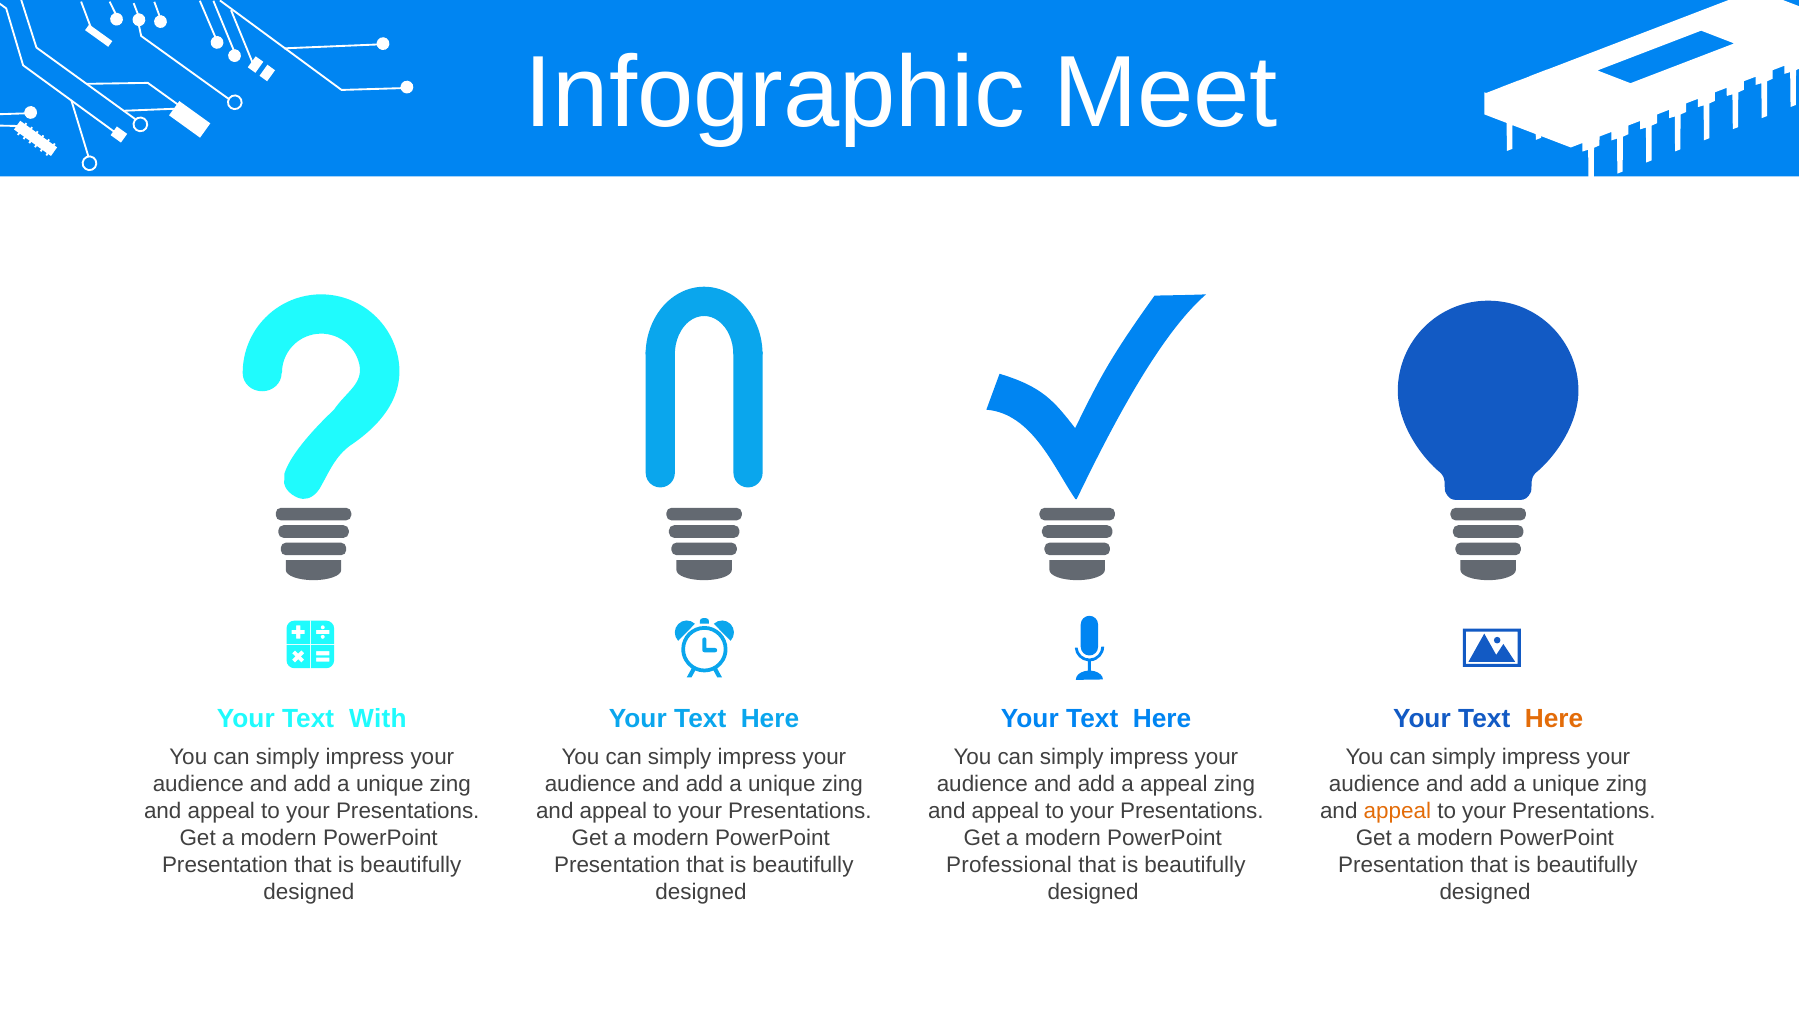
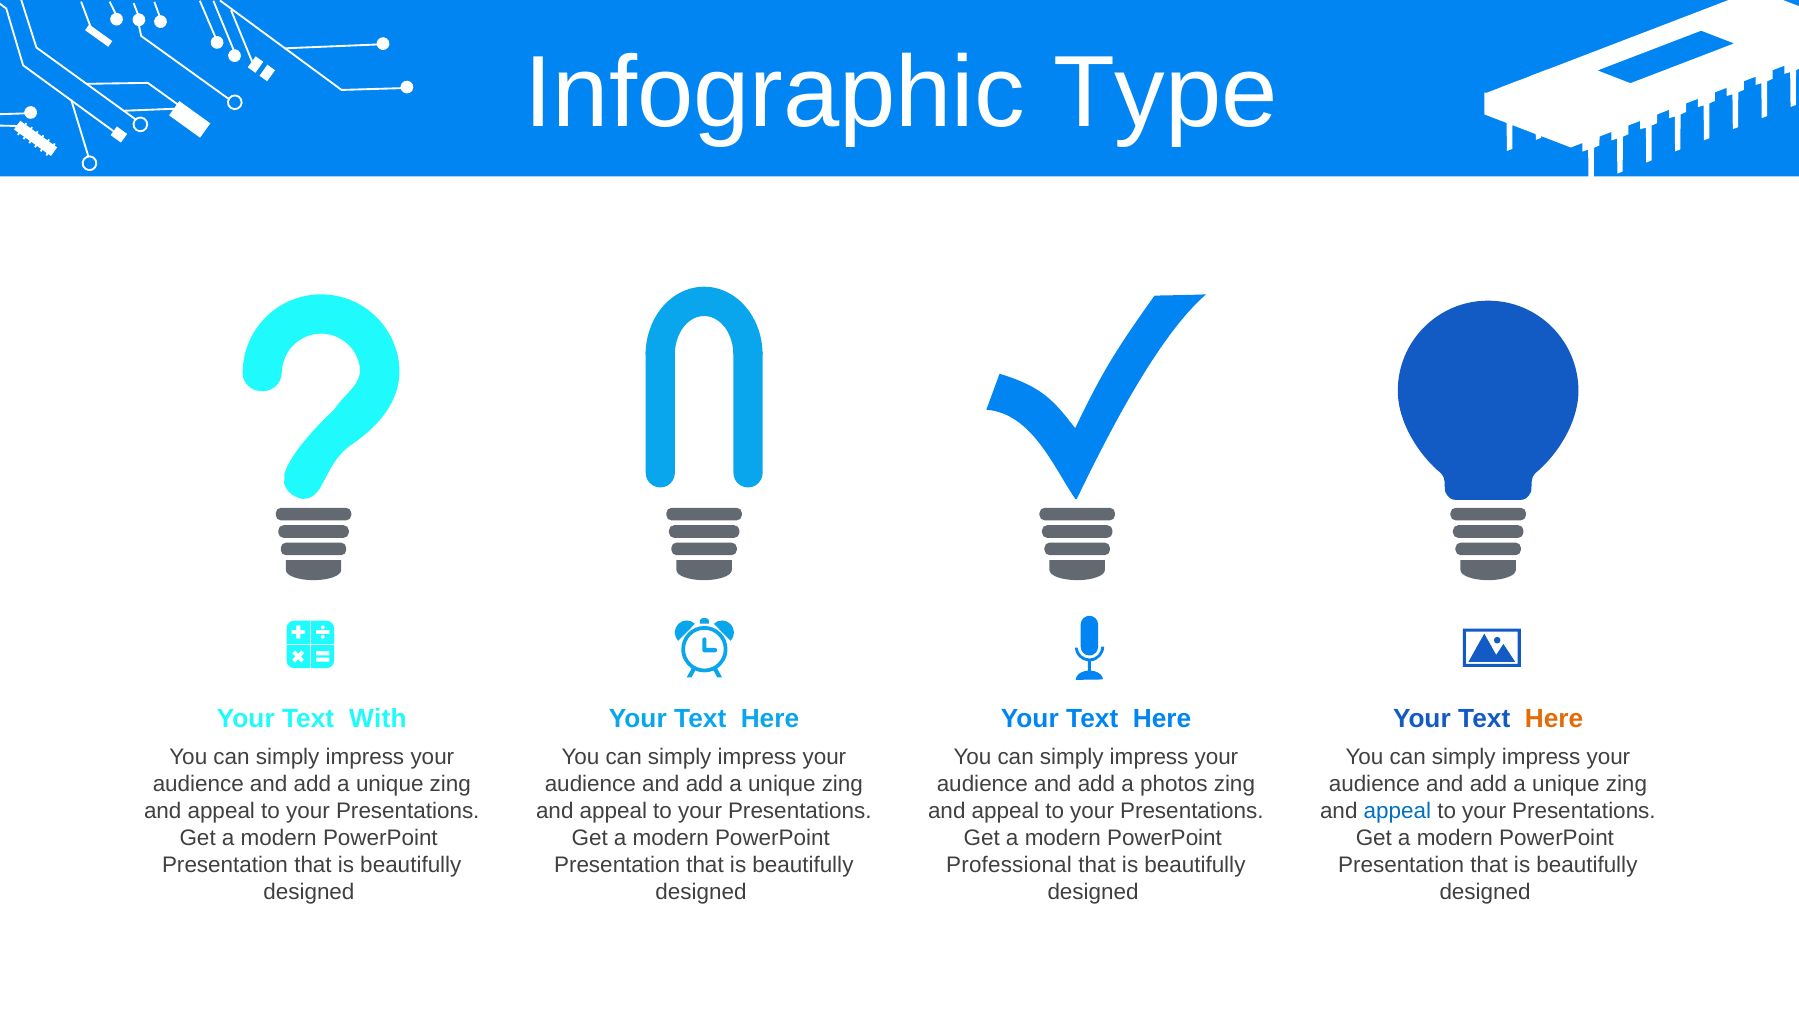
Meet: Meet -> Type
a appeal: appeal -> photos
appeal at (1397, 811) colour: orange -> blue
